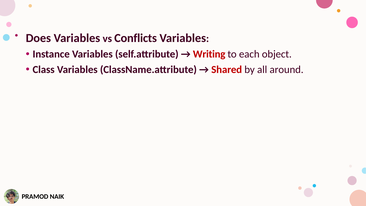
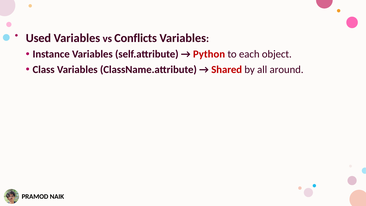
Does: Does -> Used
Writing: Writing -> Python
